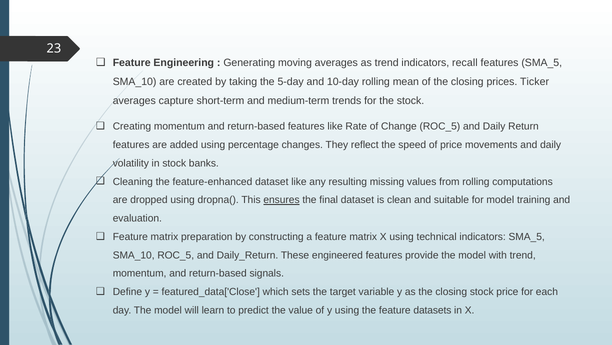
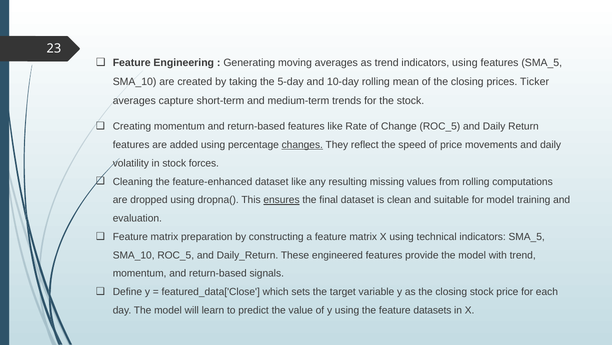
indicators recall: recall -> using
changes underline: none -> present
banks: banks -> forces
